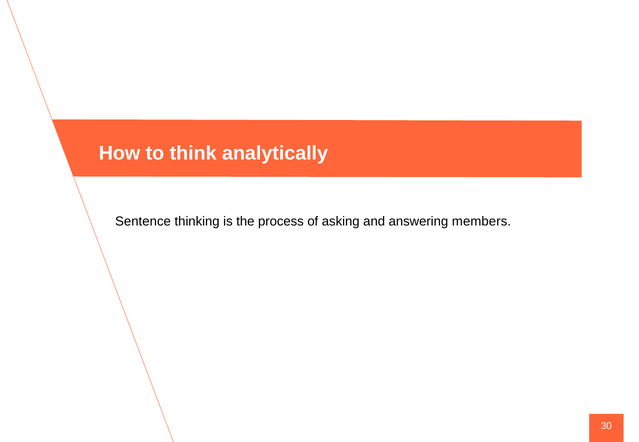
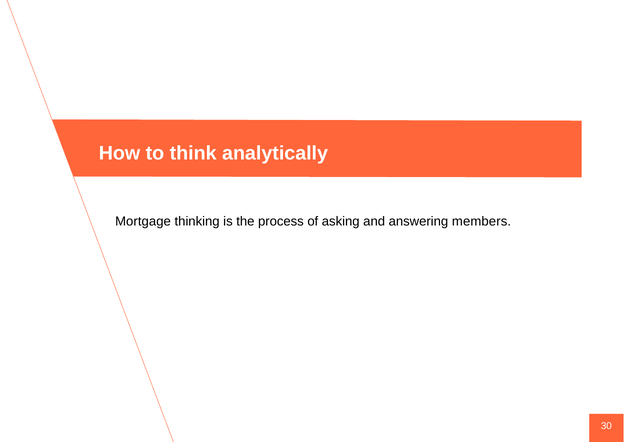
Sentence: Sentence -> Mortgage
